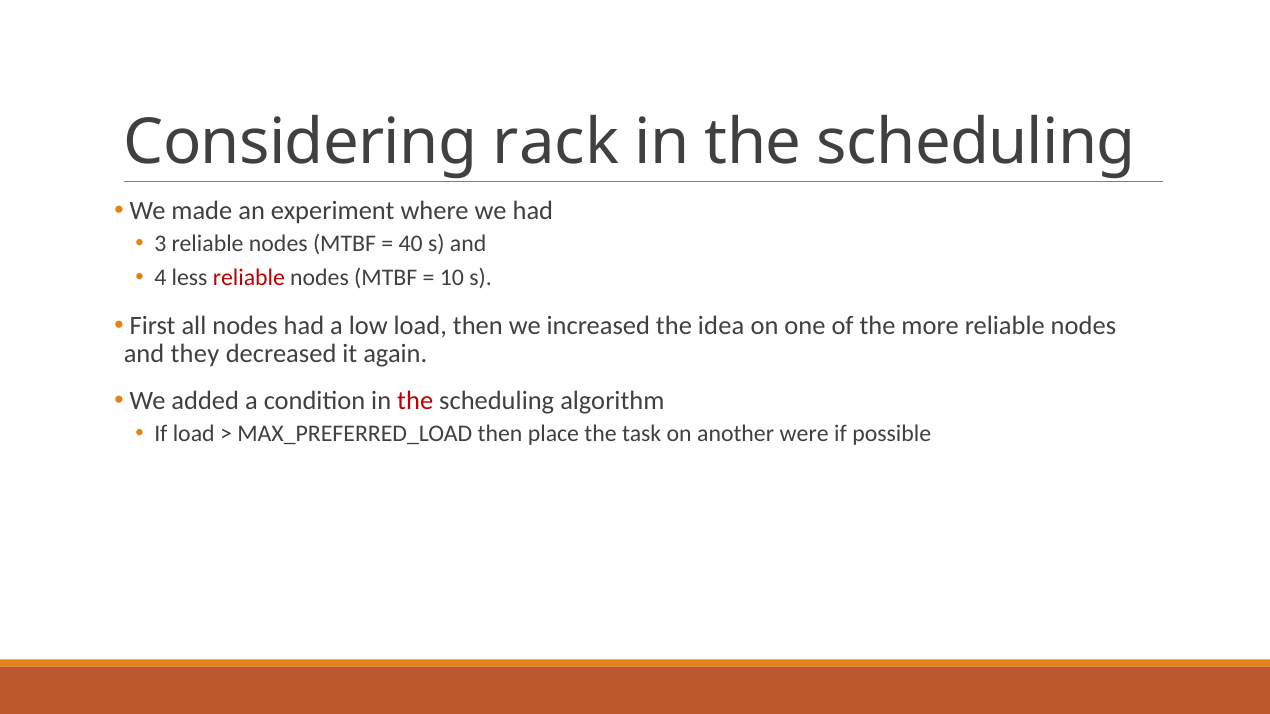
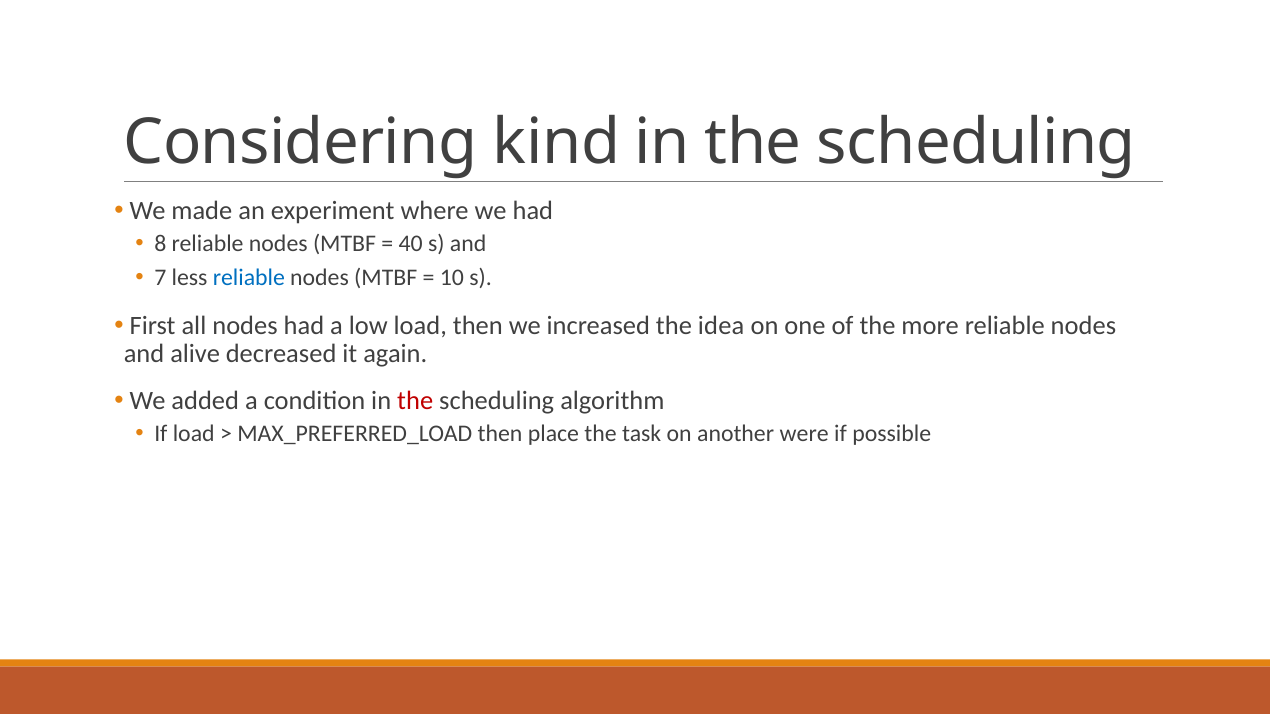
rack: rack -> kind
3: 3 -> 8
4: 4 -> 7
reliable at (249, 277) colour: red -> blue
they: they -> alive
